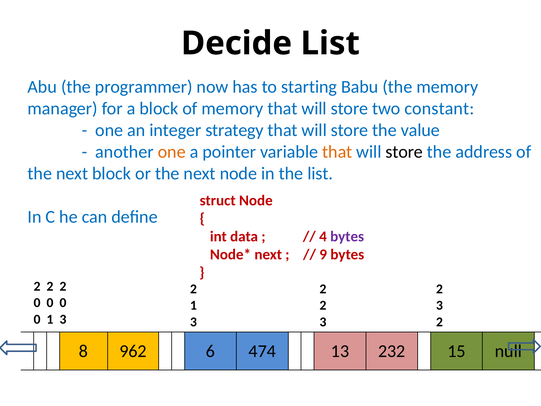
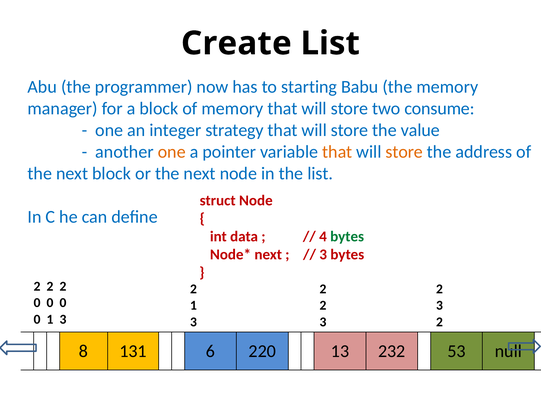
Decide: Decide -> Create
constant: constant -> consume
store at (404, 152) colour: black -> orange
bytes at (347, 236) colour: purple -> green
9 at (323, 254): 9 -> 3
962: 962 -> 131
474: 474 -> 220
15: 15 -> 53
